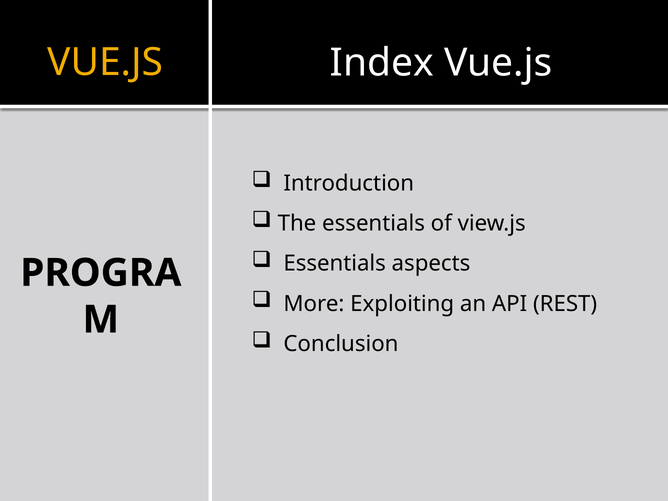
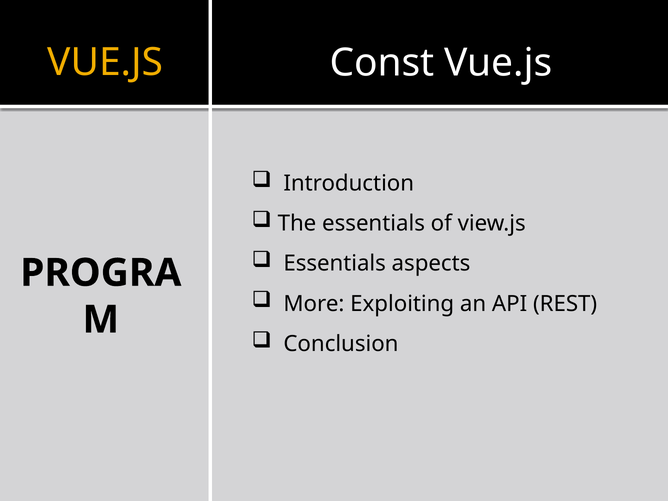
Index: Index -> Const
